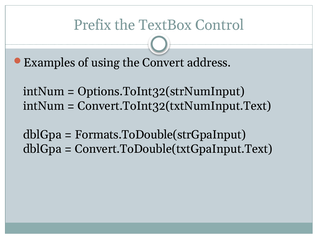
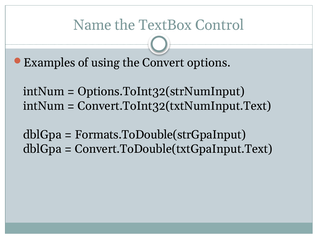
Prefix: Prefix -> Name
address: address -> options
